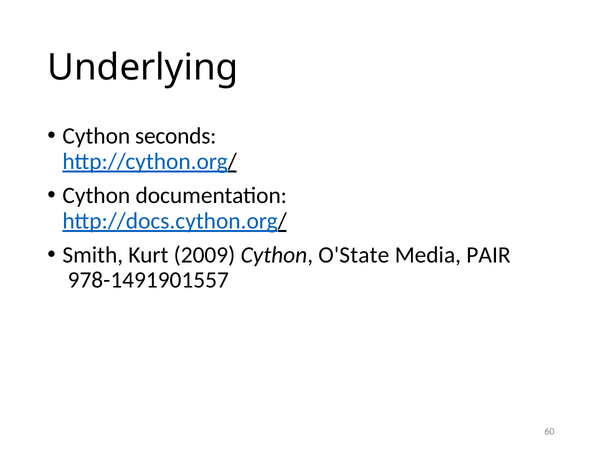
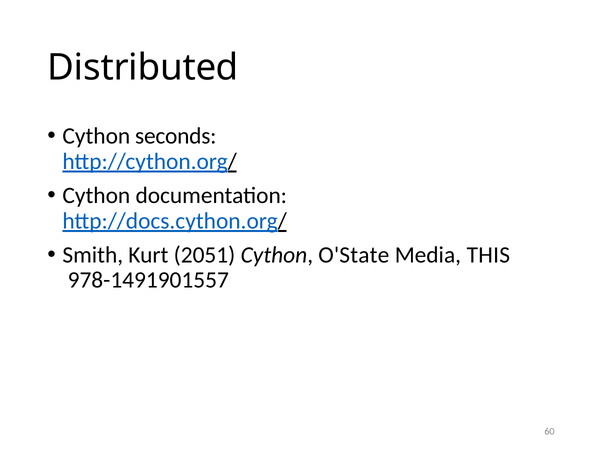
Underlying: Underlying -> Distributed
2009: 2009 -> 2051
PAIR: PAIR -> THIS
